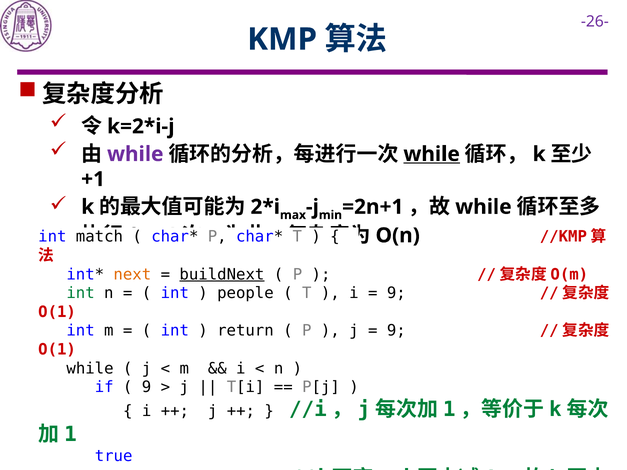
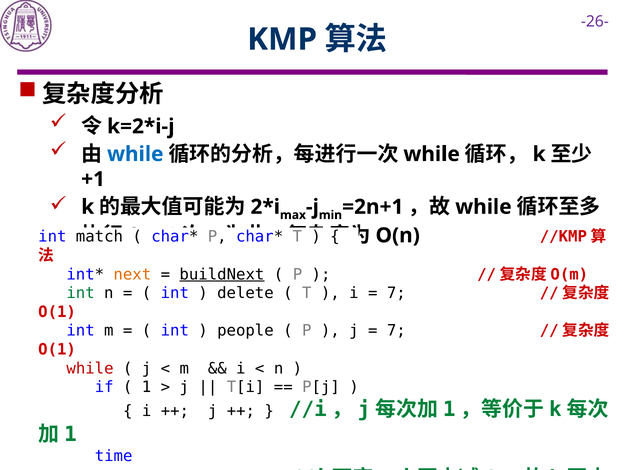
while at (135, 154) colour: purple -> blue
while at (432, 154) underline: present -> none
people at (245, 293): people -> delete
9 at (396, 293): 9 -> 7
return at (245, 331): return -> people
9 at (396, 331): 9 -> 7
while at (90, 369) colour: black -> red
9 at (147, 387): 9 -> 1
true: true -> time
